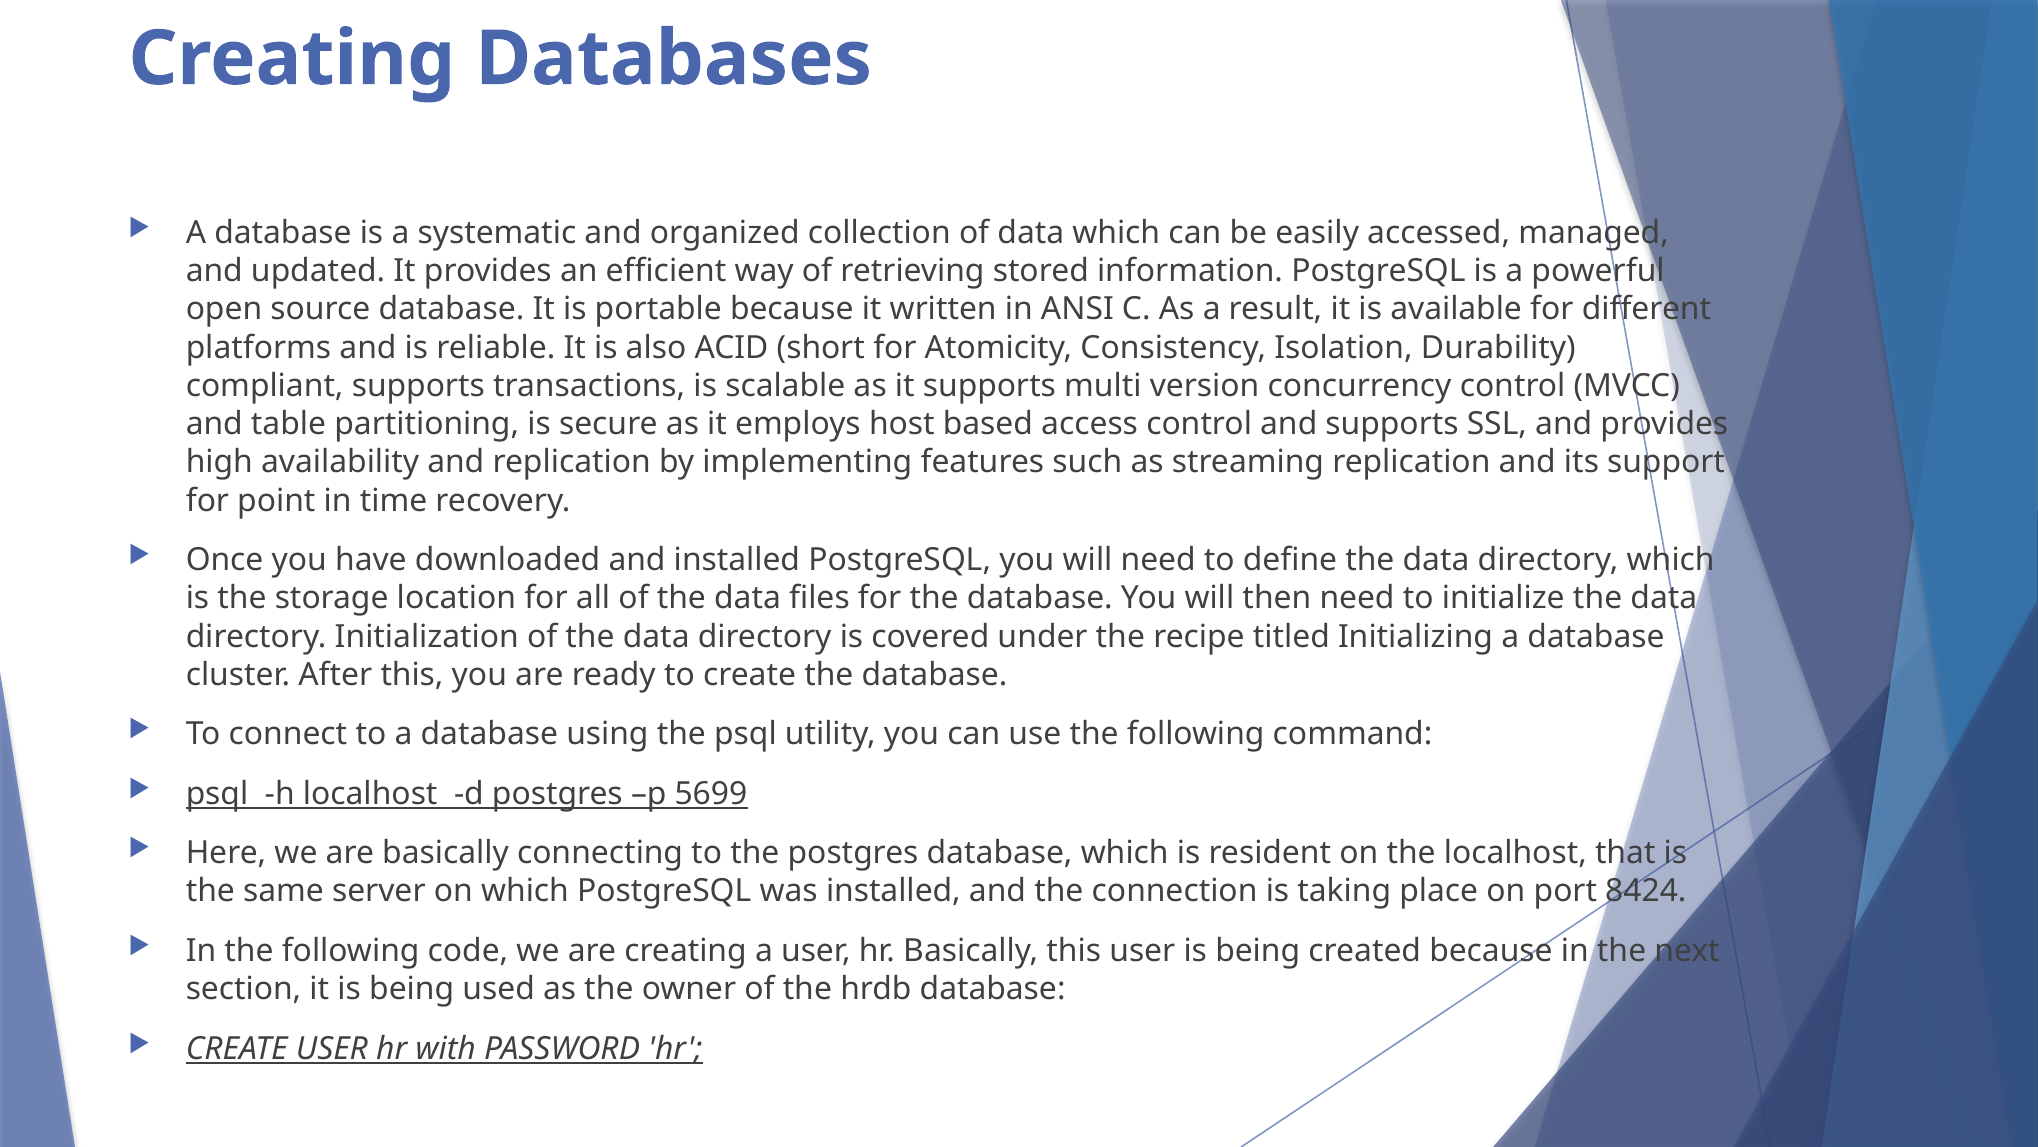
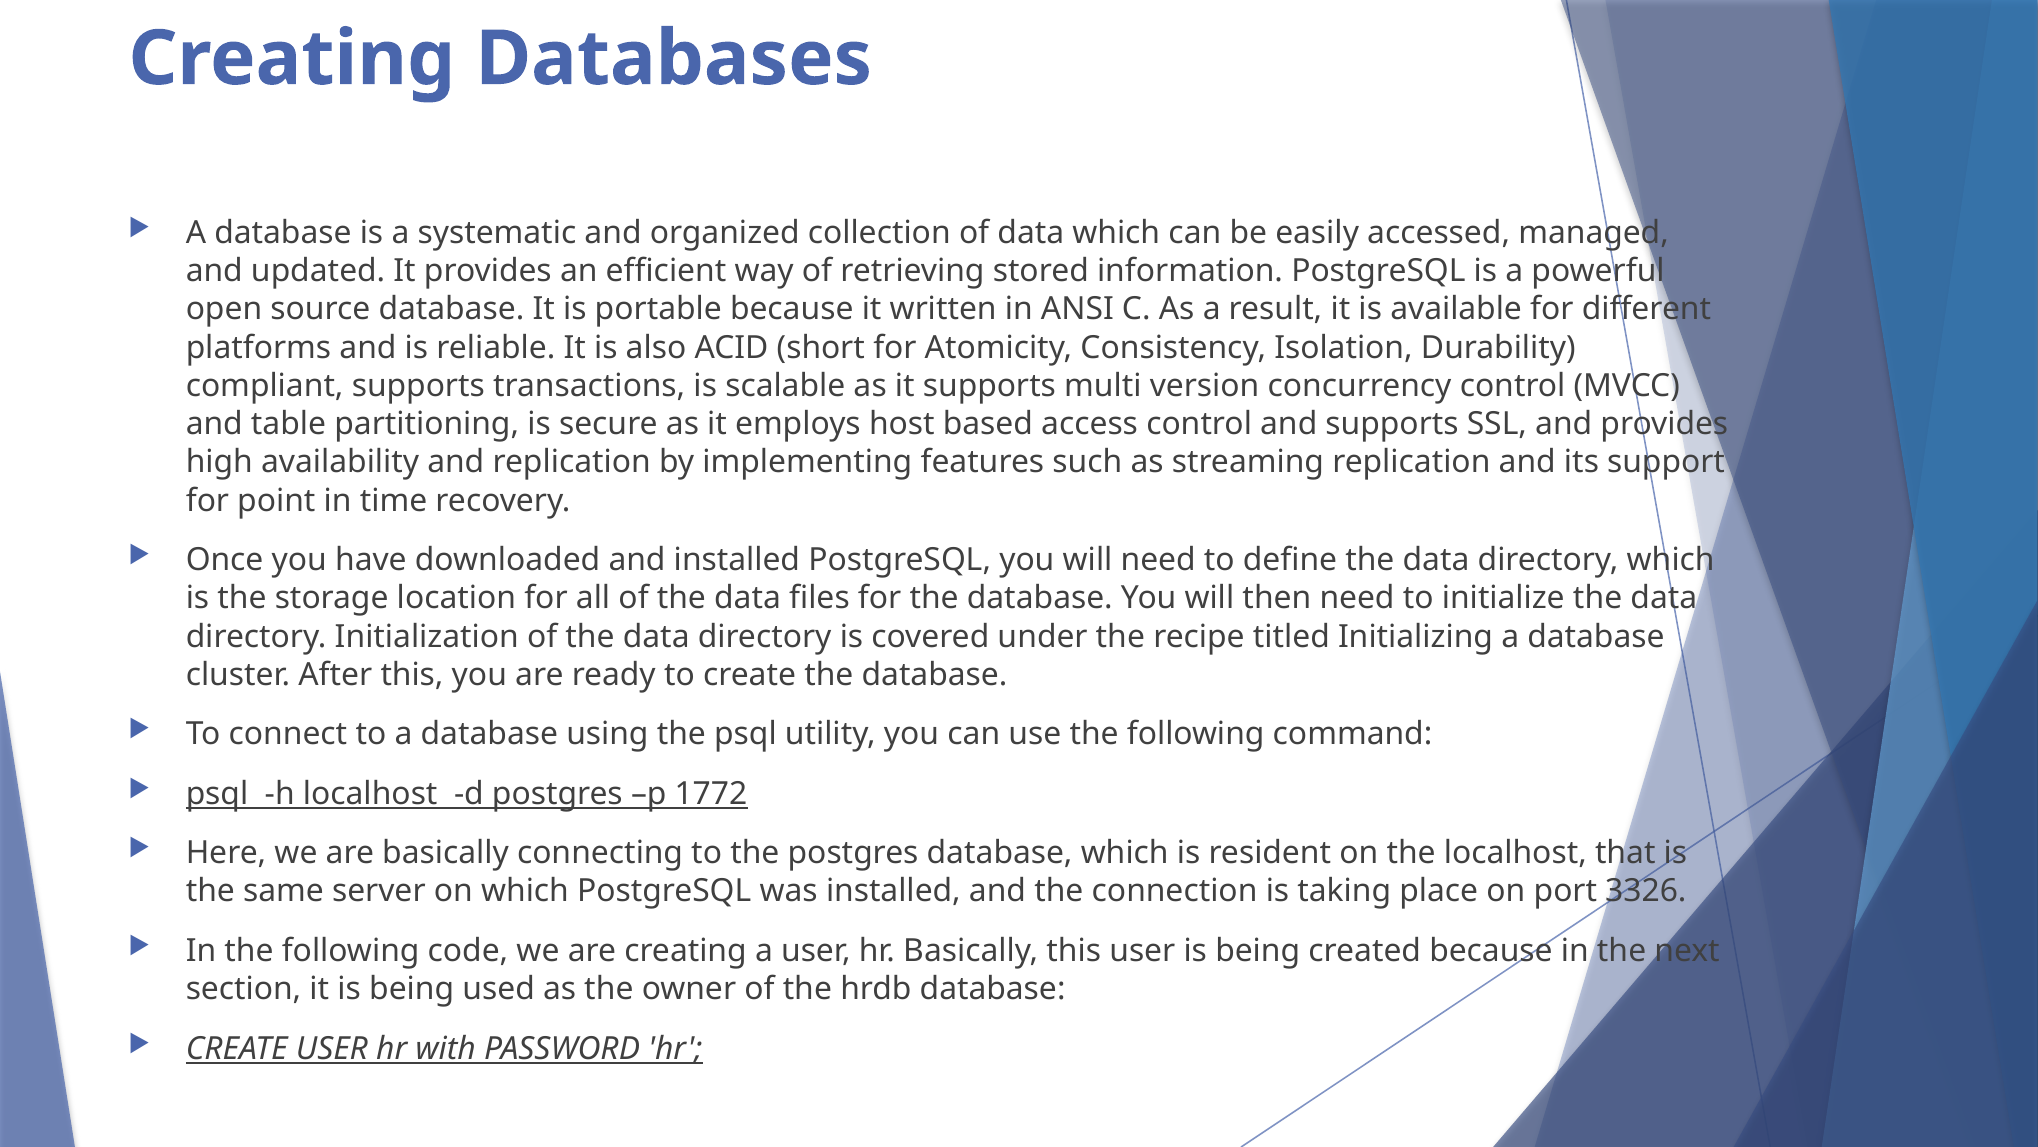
5699: 5699 -> 1772
8424: 8424 -> 3326
